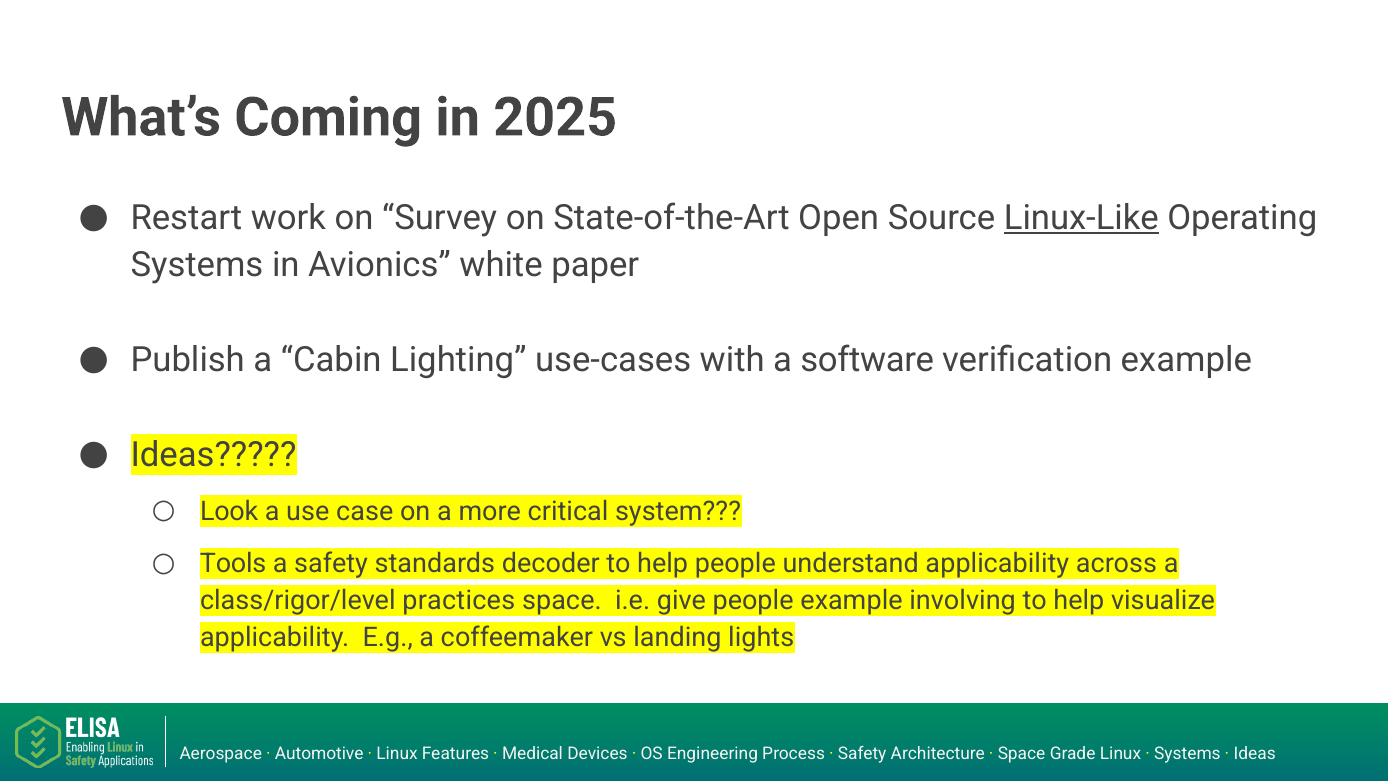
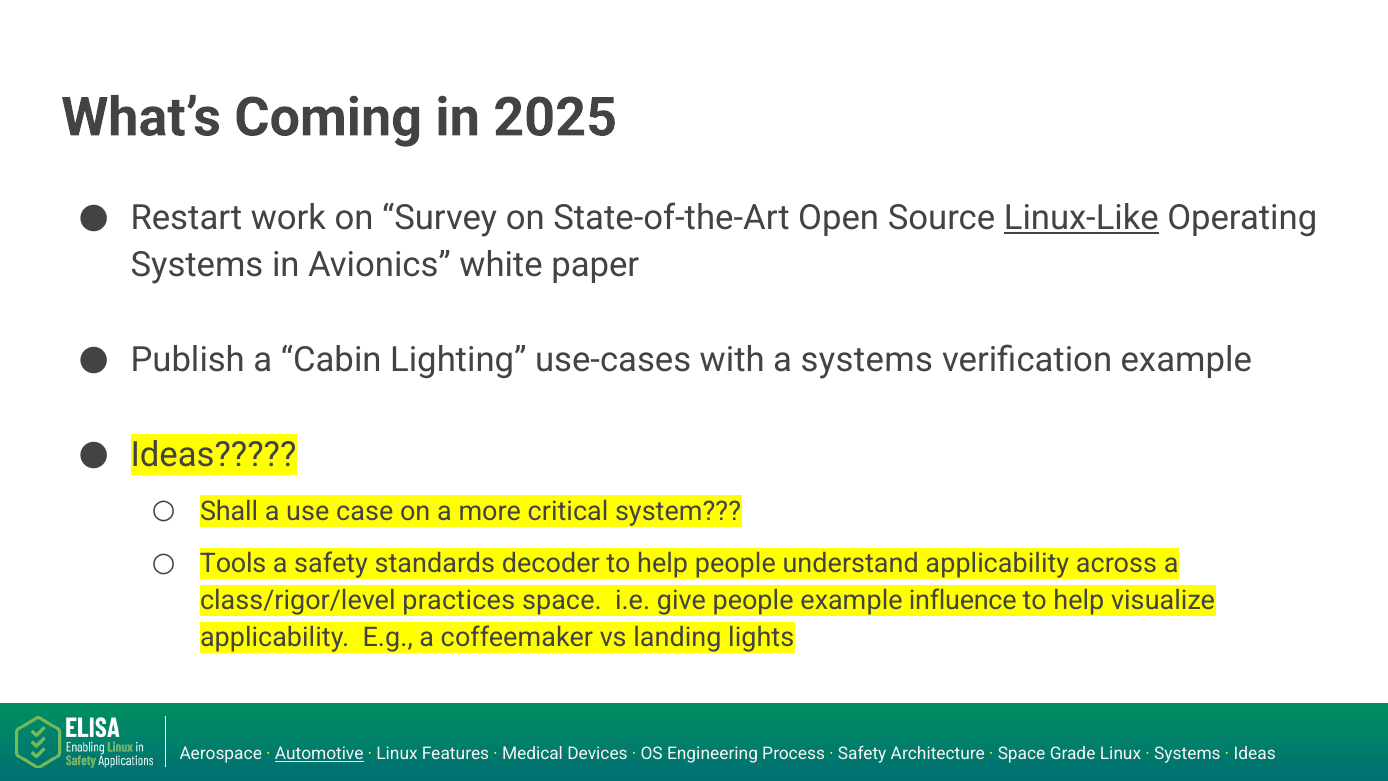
a software: software -> systems
Look: Look -> Shall
involving: involving -> influence
Automotive underline: none -> present
